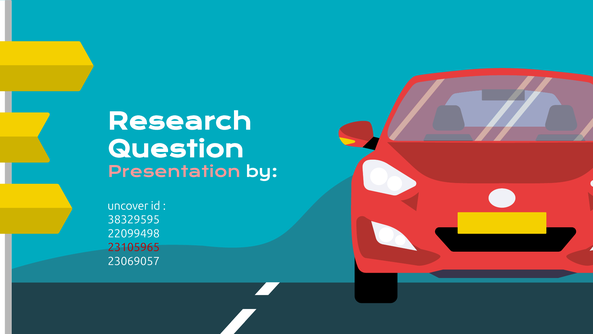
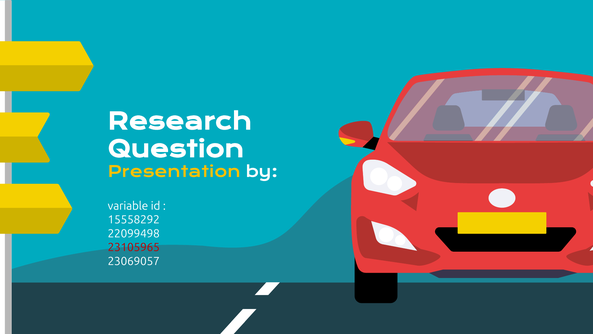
Presentation colour: pink -> yellow
uncover: uncover -> variable
38329595: 38329595 -> 15558292
